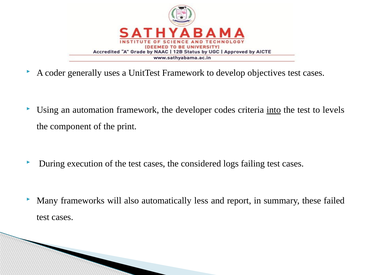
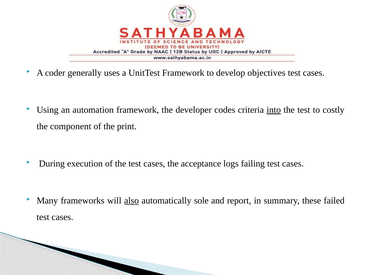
levels: levels -> costly
considered: considered -> acceptance
also underline: none -> present
less: less -> sole
